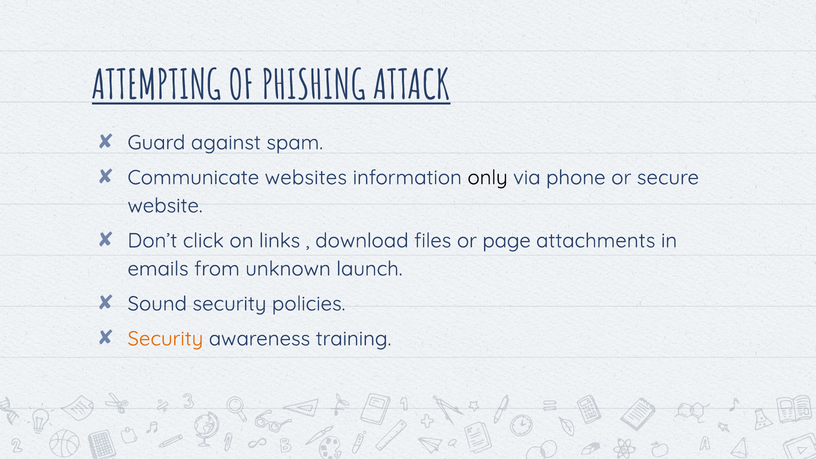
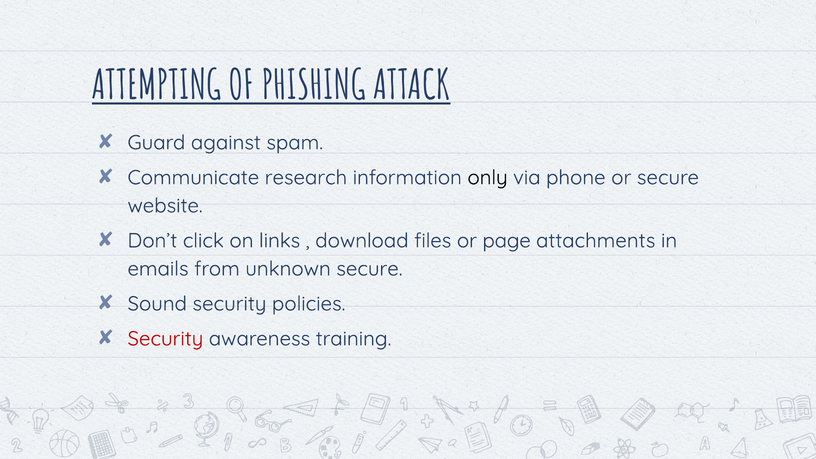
websites: websites -> research
unknown launch: launch -> secure
Security at (165, 339) colour: orange -> red
